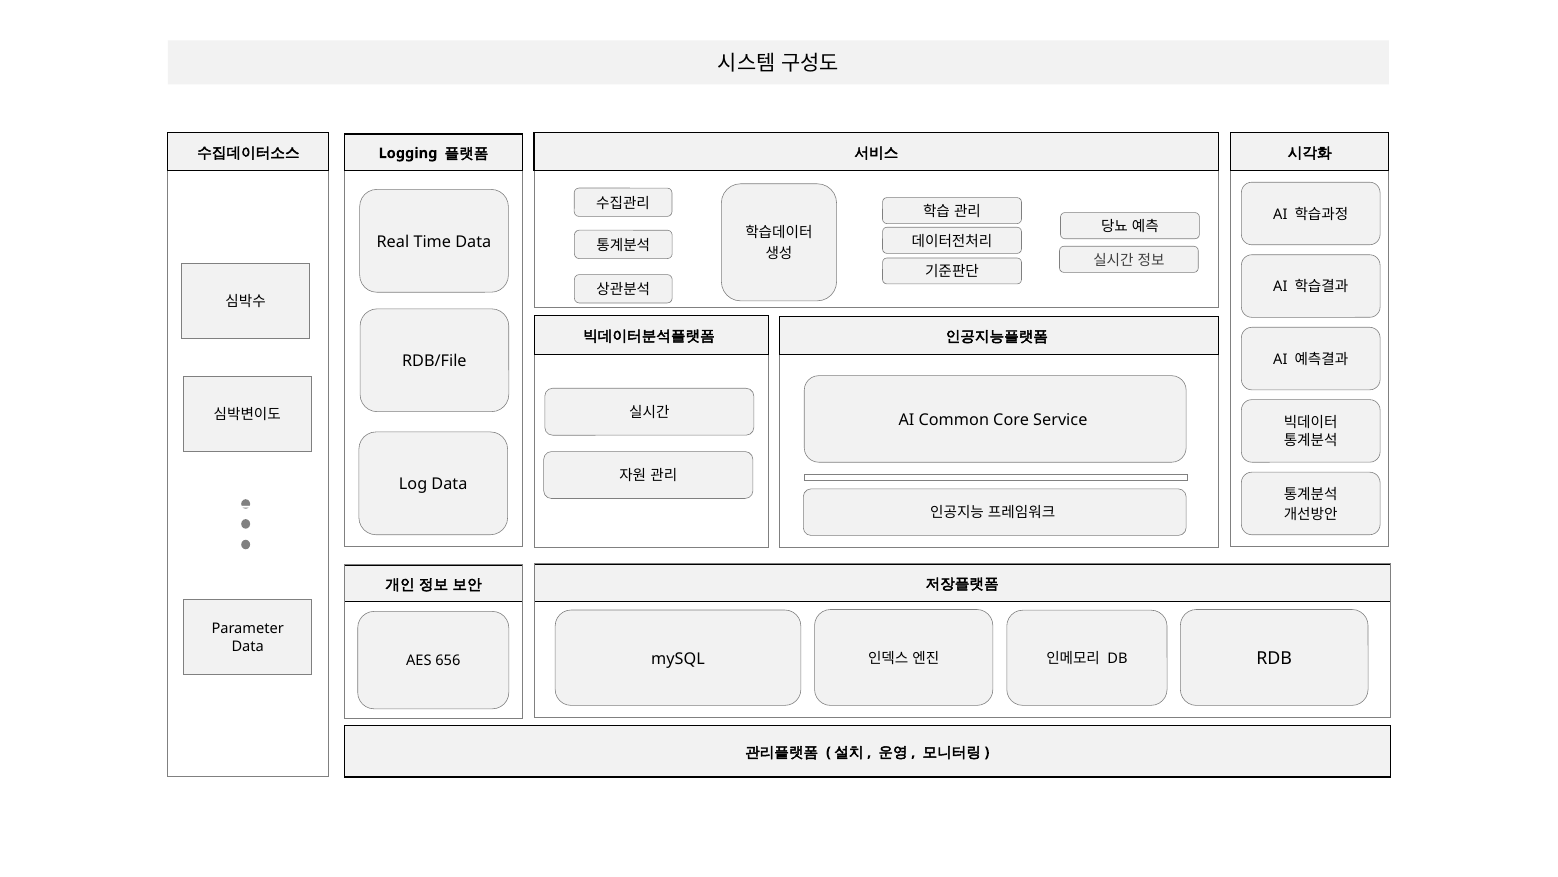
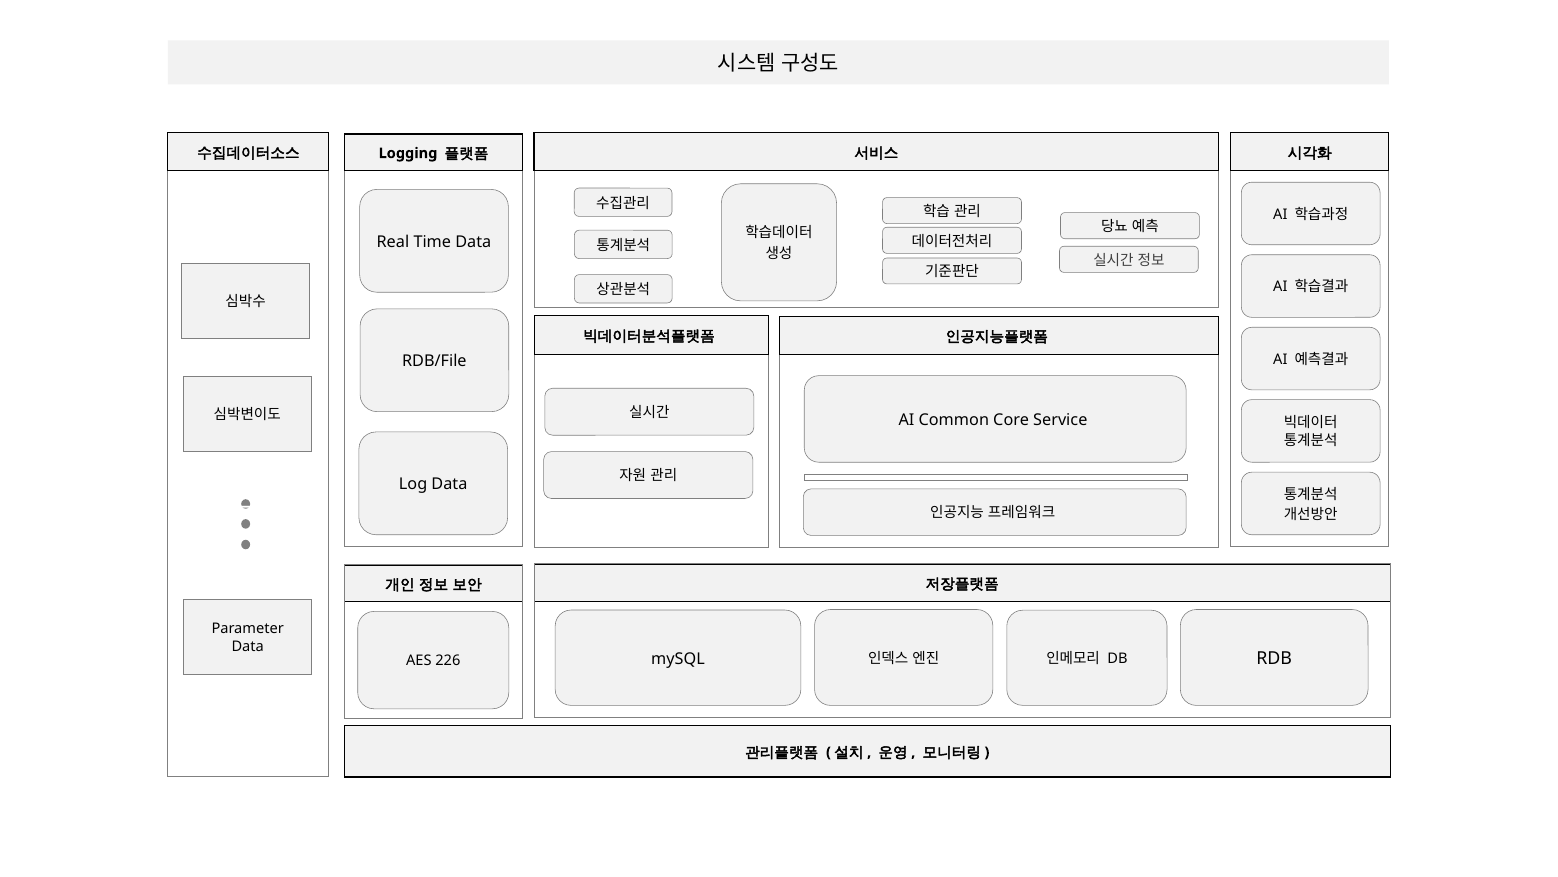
656: 656 -> 226
